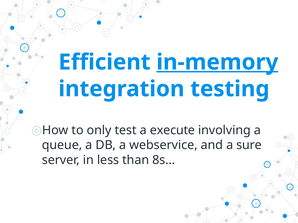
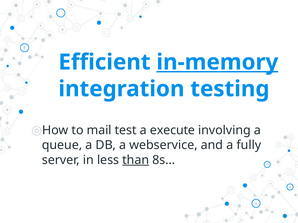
only: only -> mail
sure: sure -> fully
than underline: none -> present
